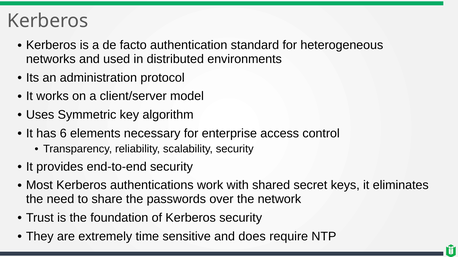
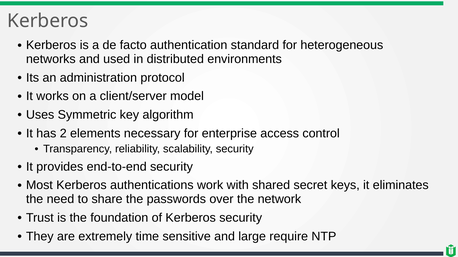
6: 6 -> 2
does: does -> large
